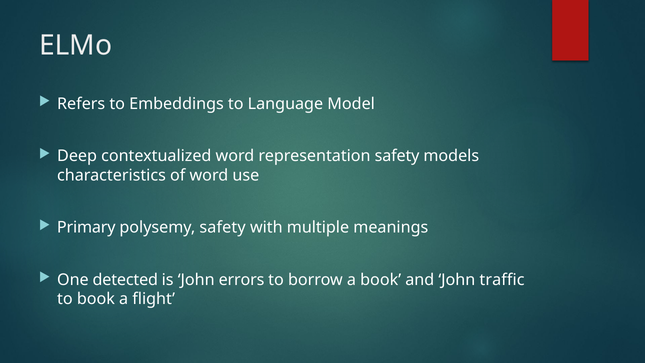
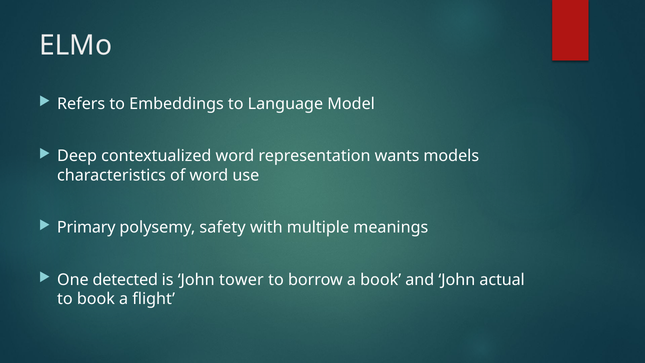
representation safety: safety -> wants
errors: errors -> tower
traffic: traffic -> actual
